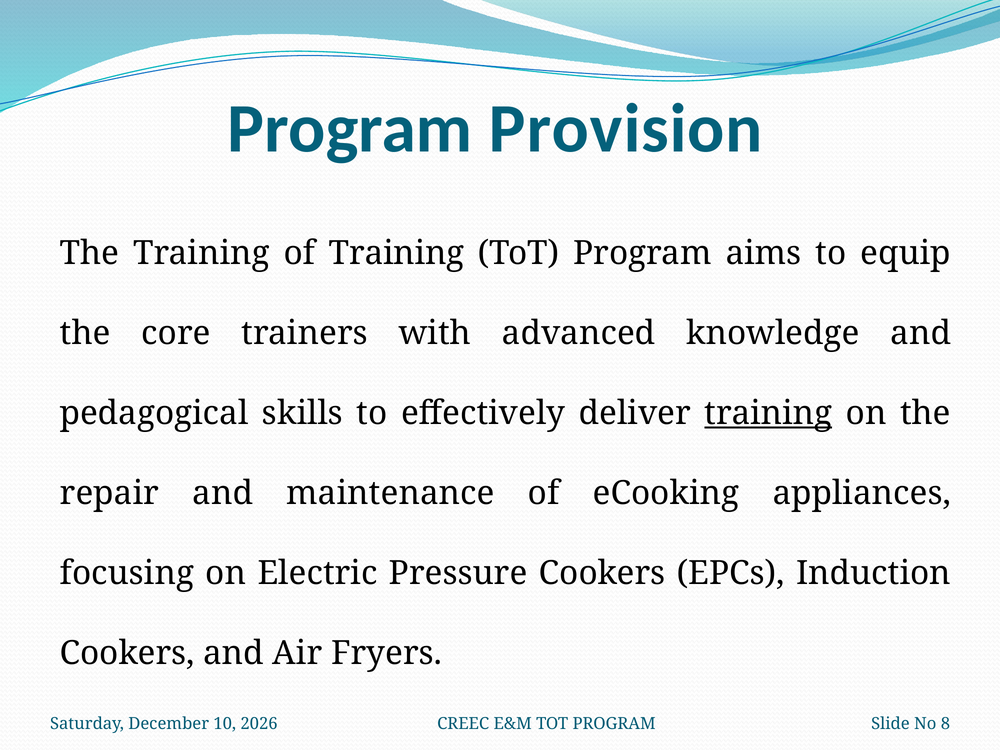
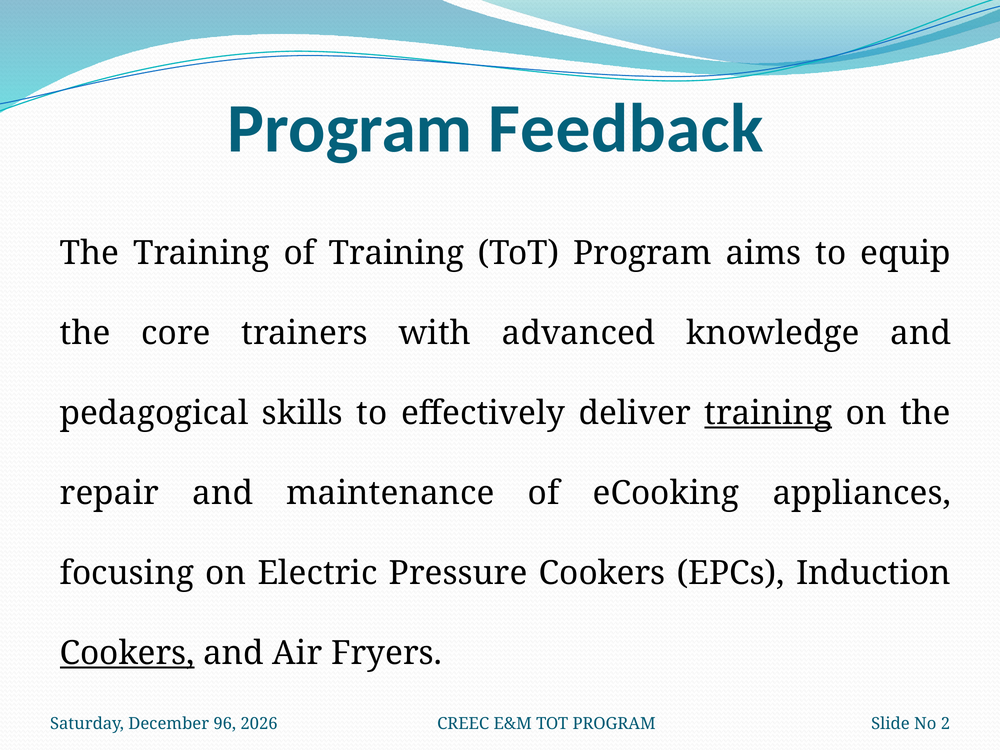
Provision: Provision -> Feedback
Cookers at (127, 653) underline: none -> present
10: 10 -> 96
8: 8 -> 2
